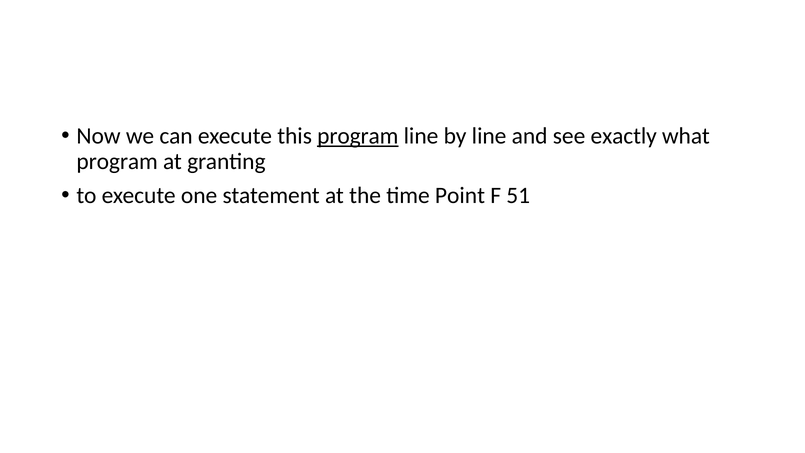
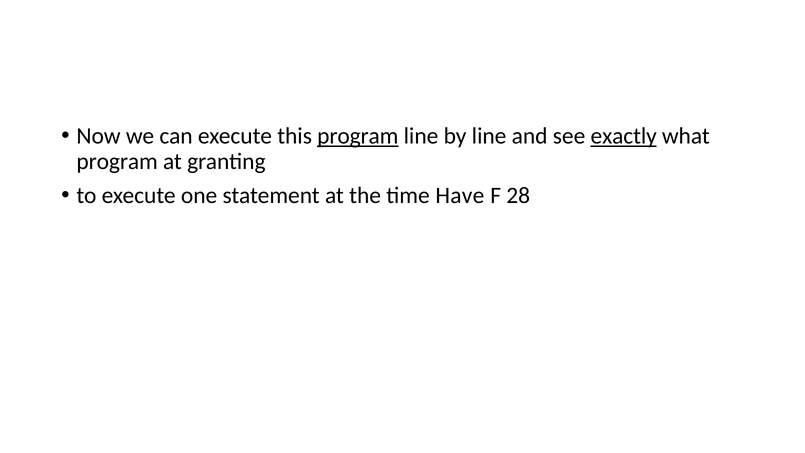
exactly underline: none -> present
Point: Point -> Have
51: 51 -> 28
